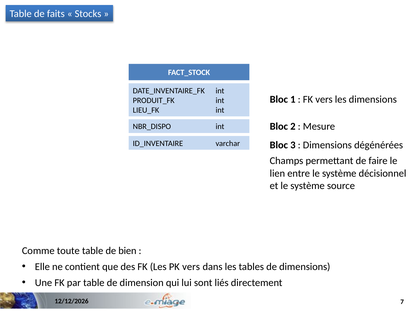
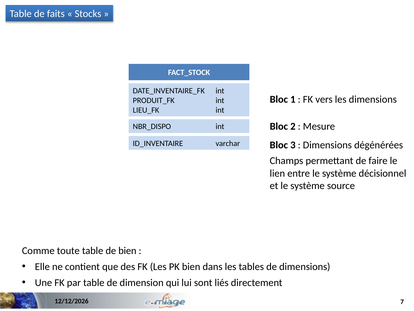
PK vers: vers -> bien
